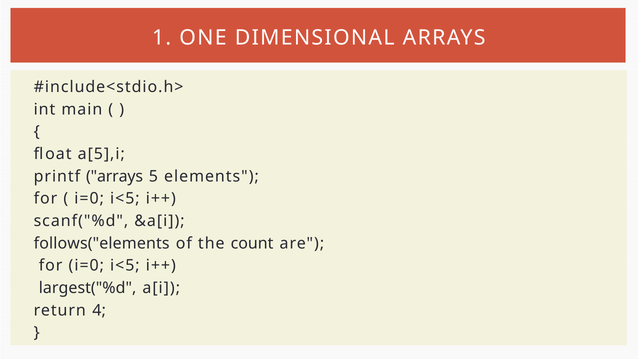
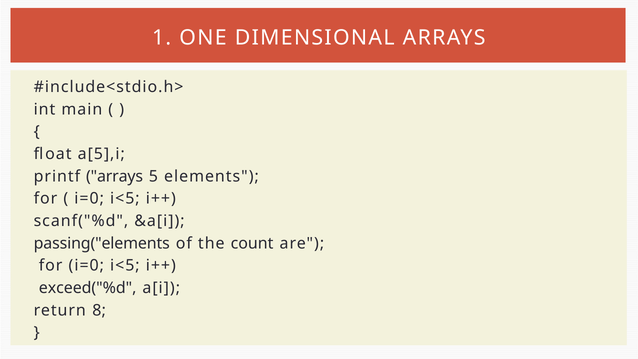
follows("elements: follows("elements -> passing("elements
largest("%d: largest("%d -> exceed("%d
4: 4 -> 8
